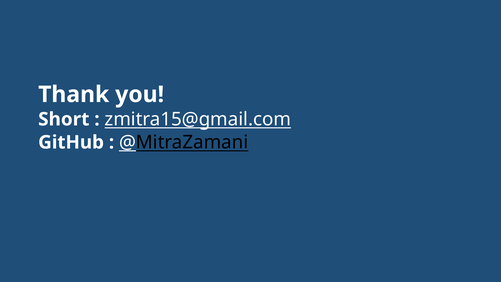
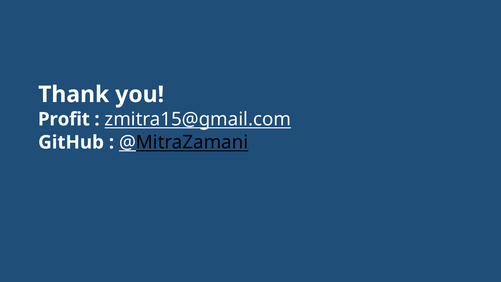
Short: Short -> Profit
